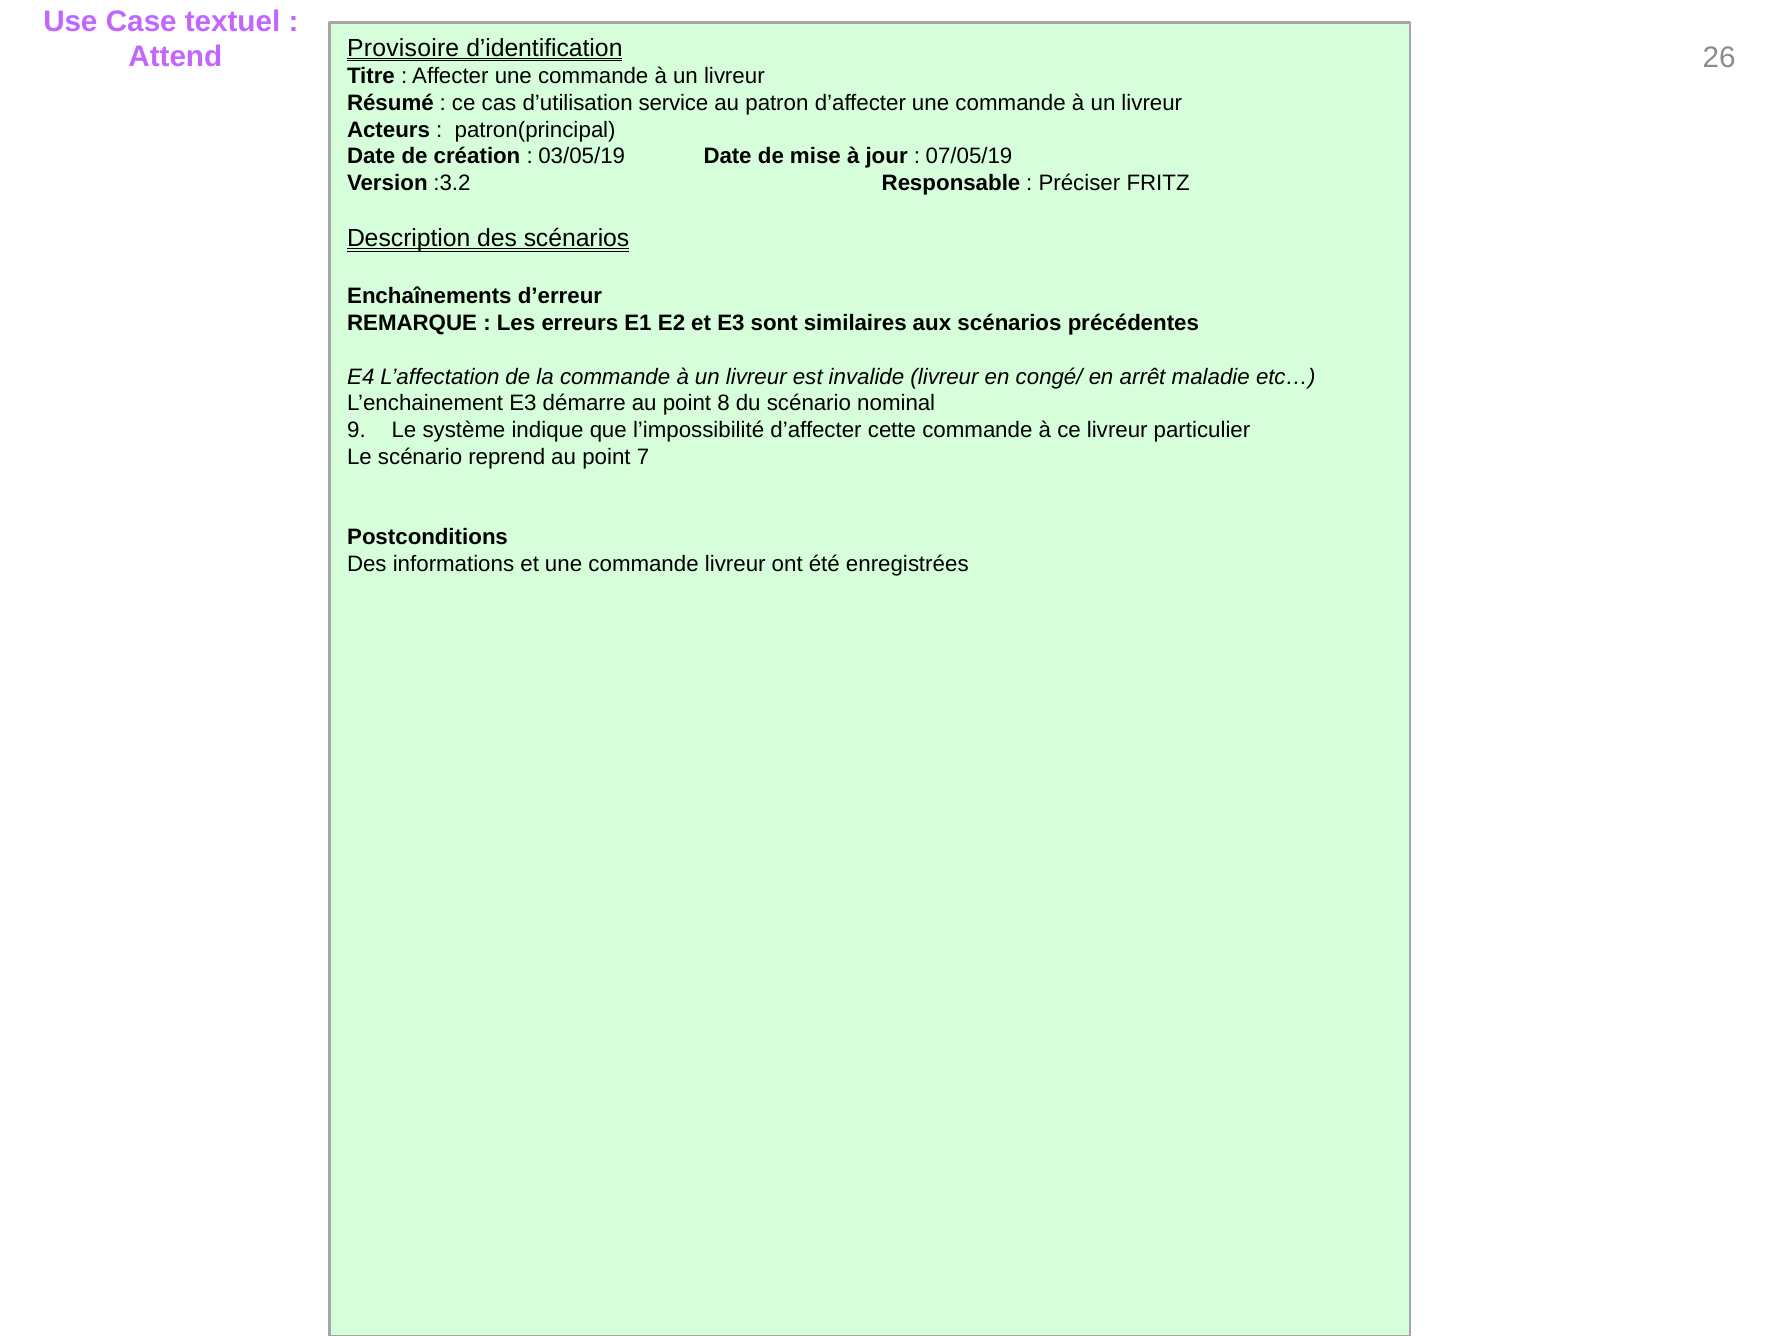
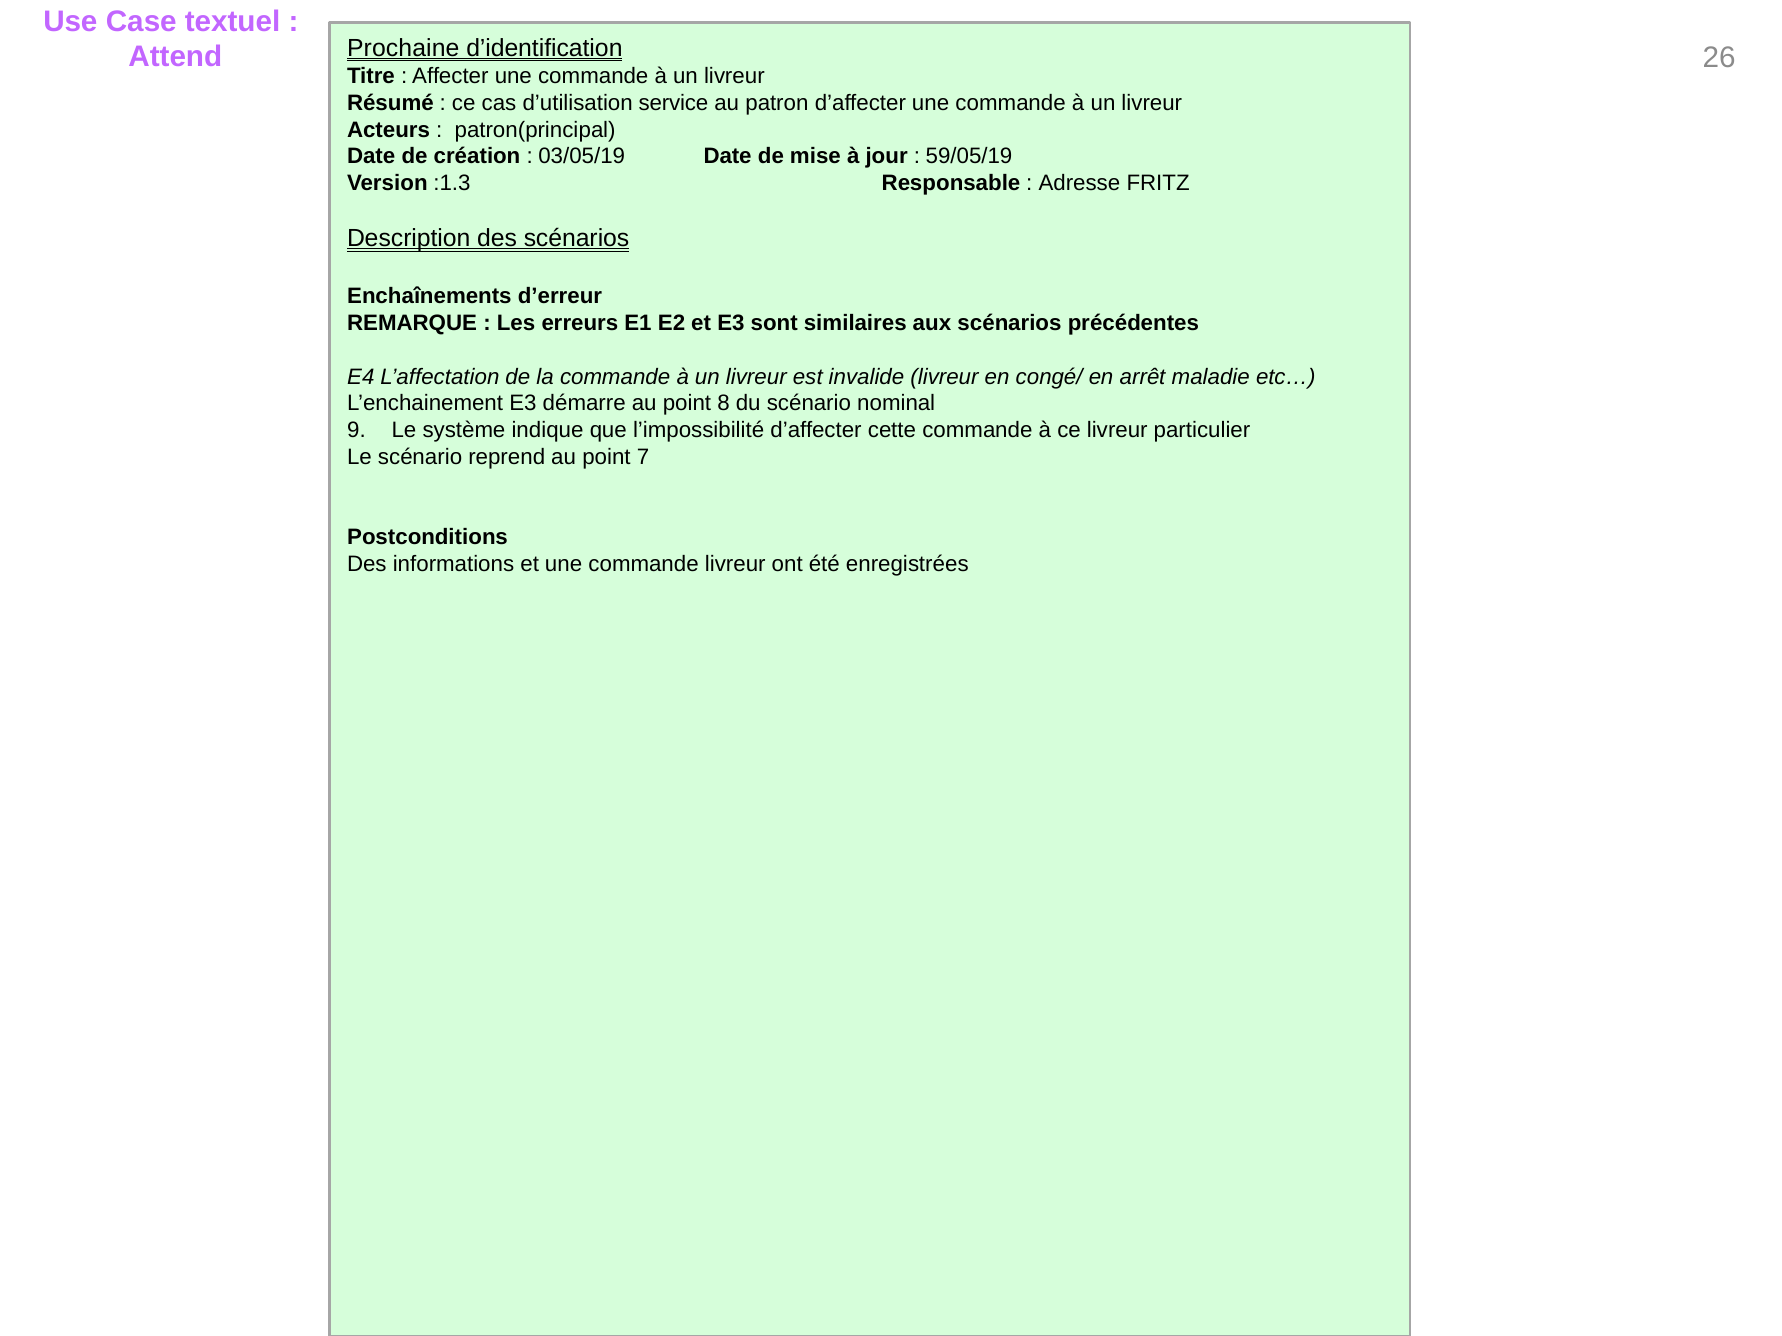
Provisoire: Provisoire -> Prochaine
07/05/19: 07/05/19 -> 59/05/19
:3.2: :3.2 -> :1.3
Préciser: Préciser -> Adresse
